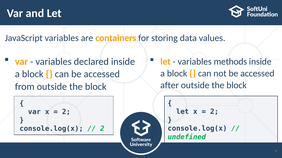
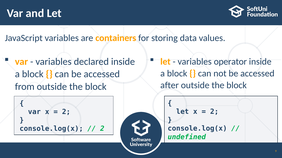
methods: methods -> operator
